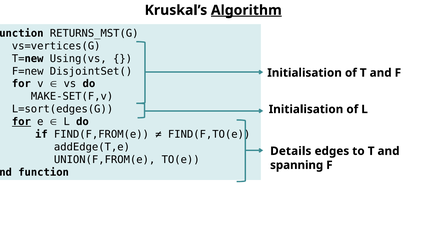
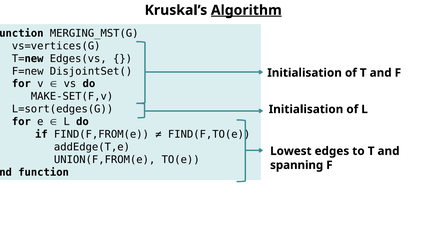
RETURNS_MST(G: RETURNS_MST(G -> MERGING_MST(G
Using(vs: Using(vs -> Edges(vs
for at (21, 122) underline: present -> none
Details: Details -> Lowest
